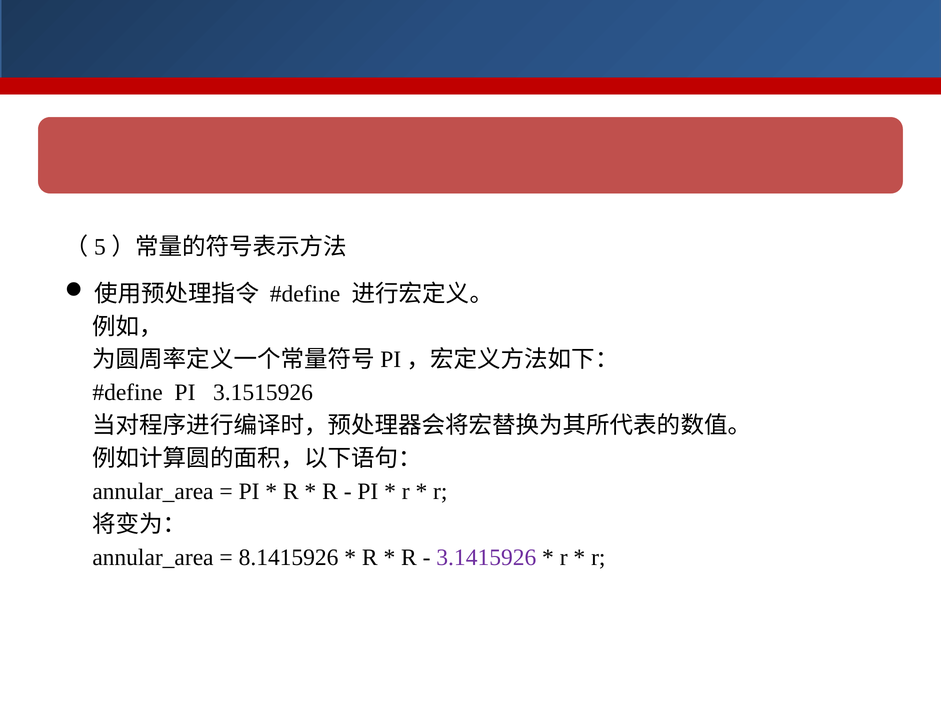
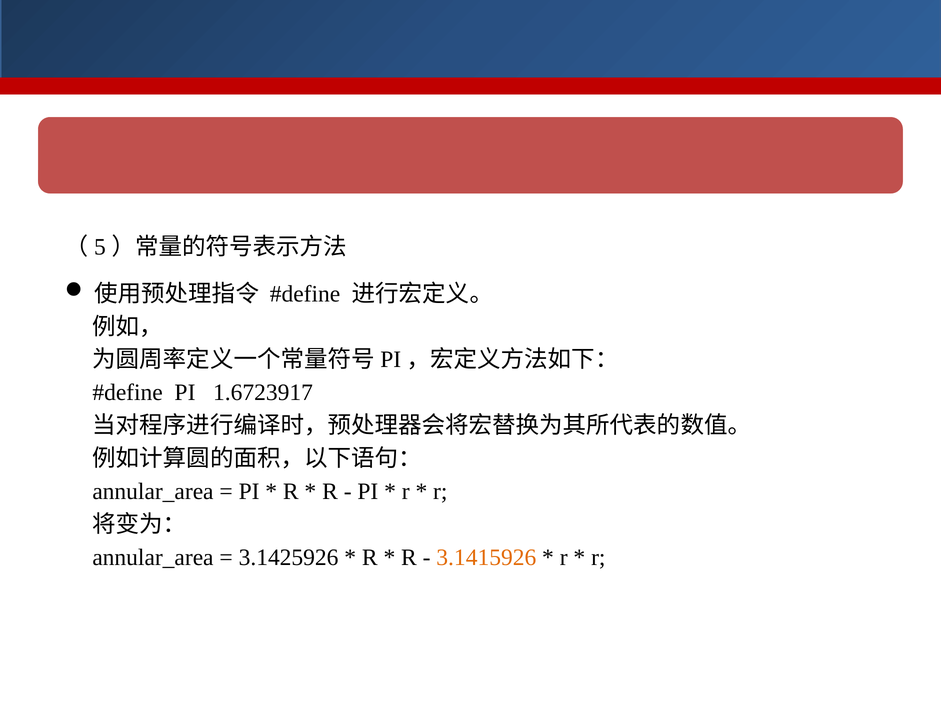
3.1515926: 3.1515926 -> 1.6723917
8.1415926: 8.1415926 -> 3.1425926
3.1415926 colour: purple -> orange
